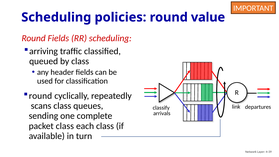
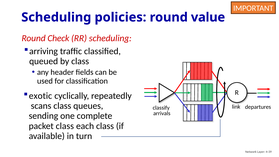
Round Fields: Fields -> Check
round at (40, 96): round -> exotic
